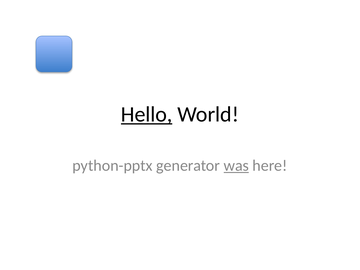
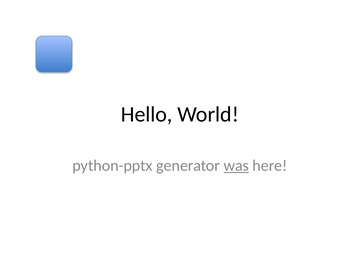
Hello underline: present -> none
